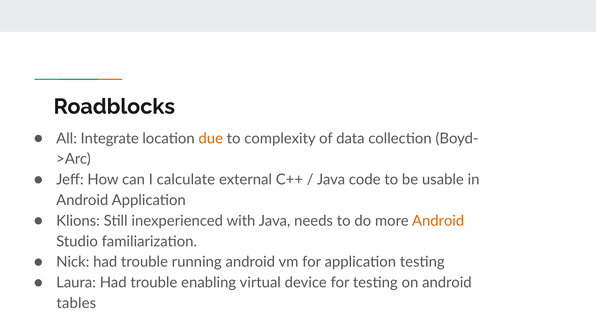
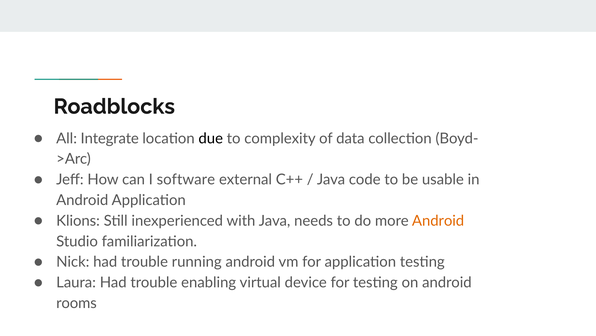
due colour: orange -> black
calculate: calculate -> software
tables: tables -> rooms
